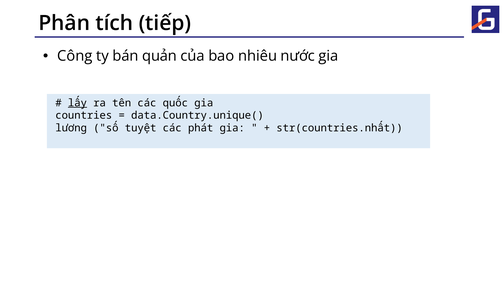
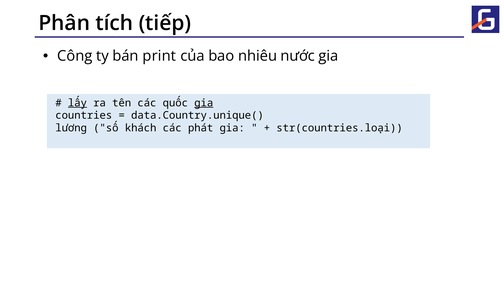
quản: quản -> print
gia at (204, 103) underline: none -> present
tuyệt: tuyệt -> khách
str(countries.nhất: str(countries.nhất -> str(countries.loại
